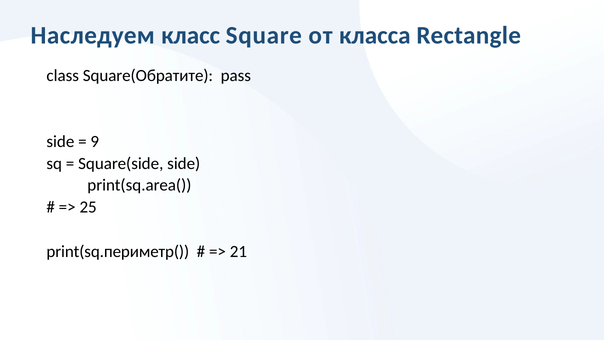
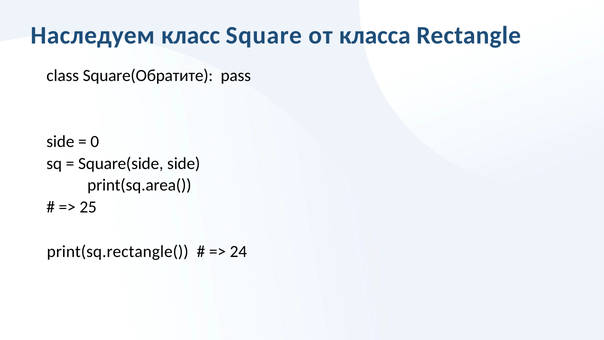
9: 9 -> 0
print(sq.периметр(: print(sq.периметр( -> print(sq.rectangle(
21: 21 -> 24
